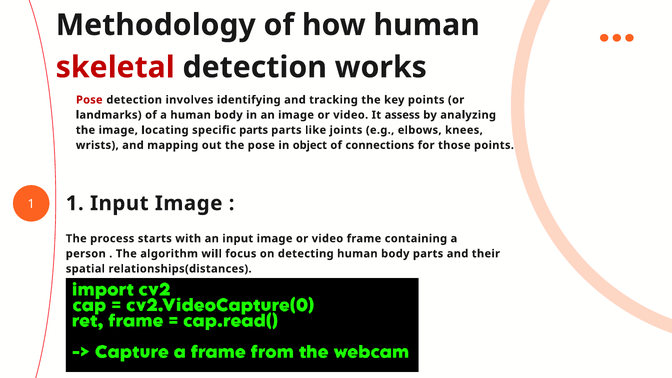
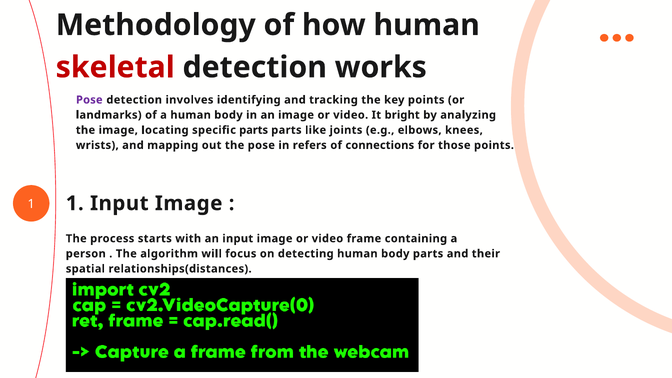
Pose at (89, 100) colour: red -> purple
assess: assess -> bright
object: object -> refers
